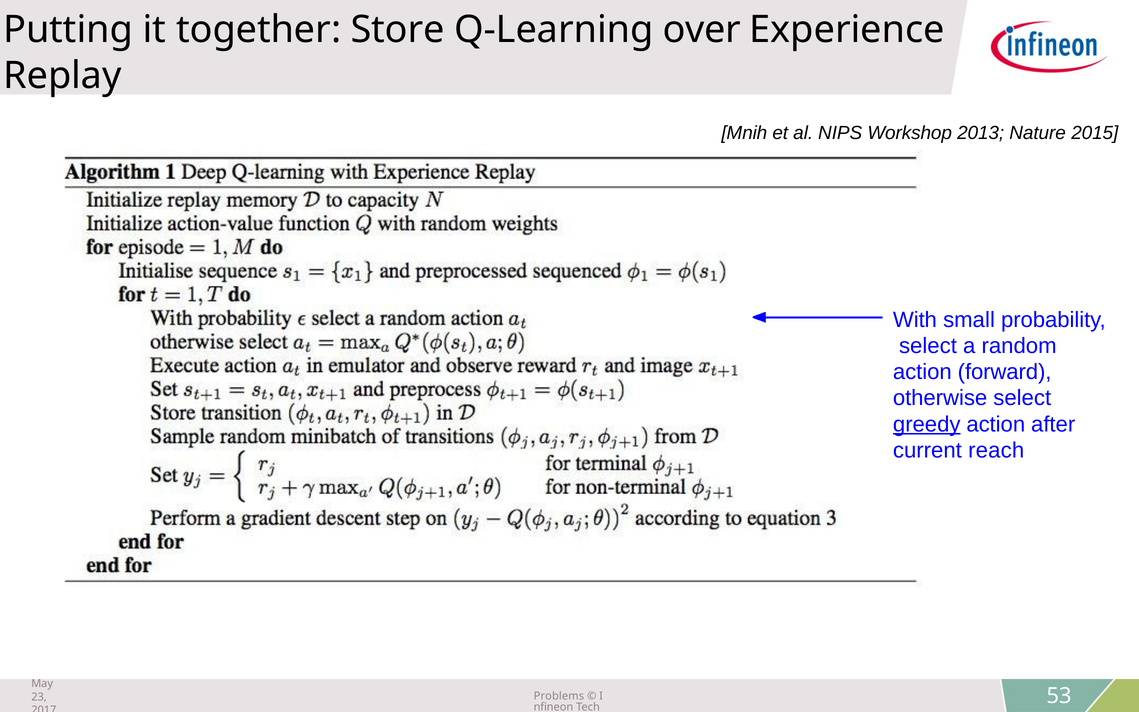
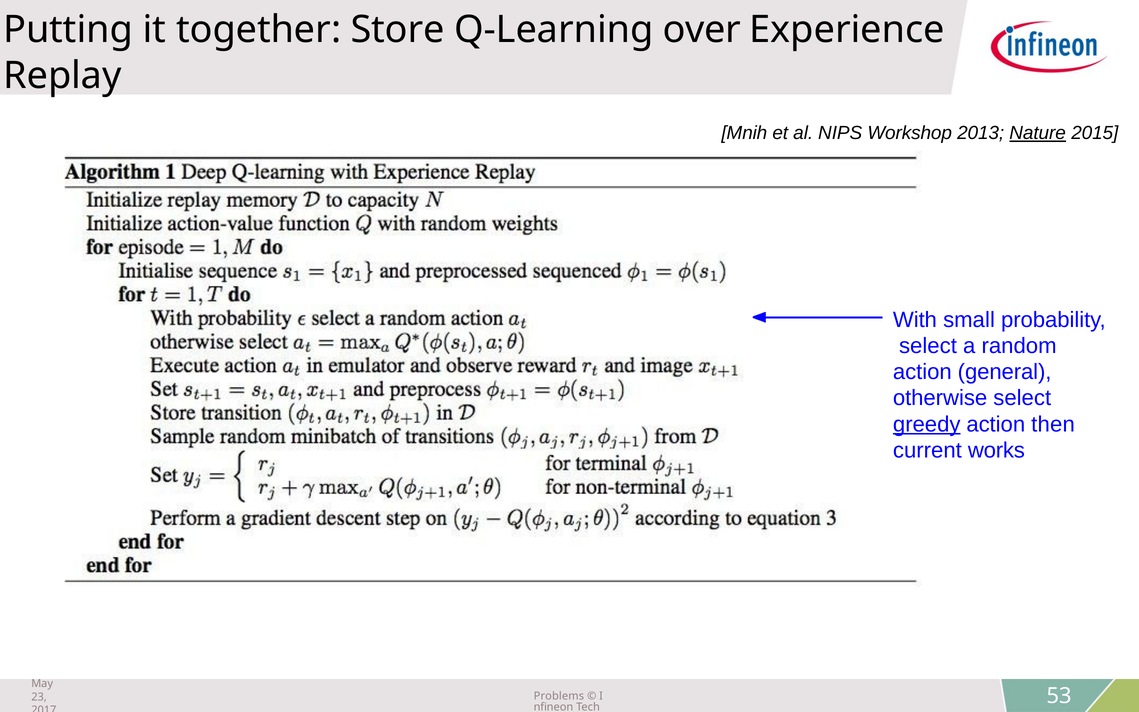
Nature underline: none -> present
forward: forward -> general
after: after -> then
reach: reach -> works
